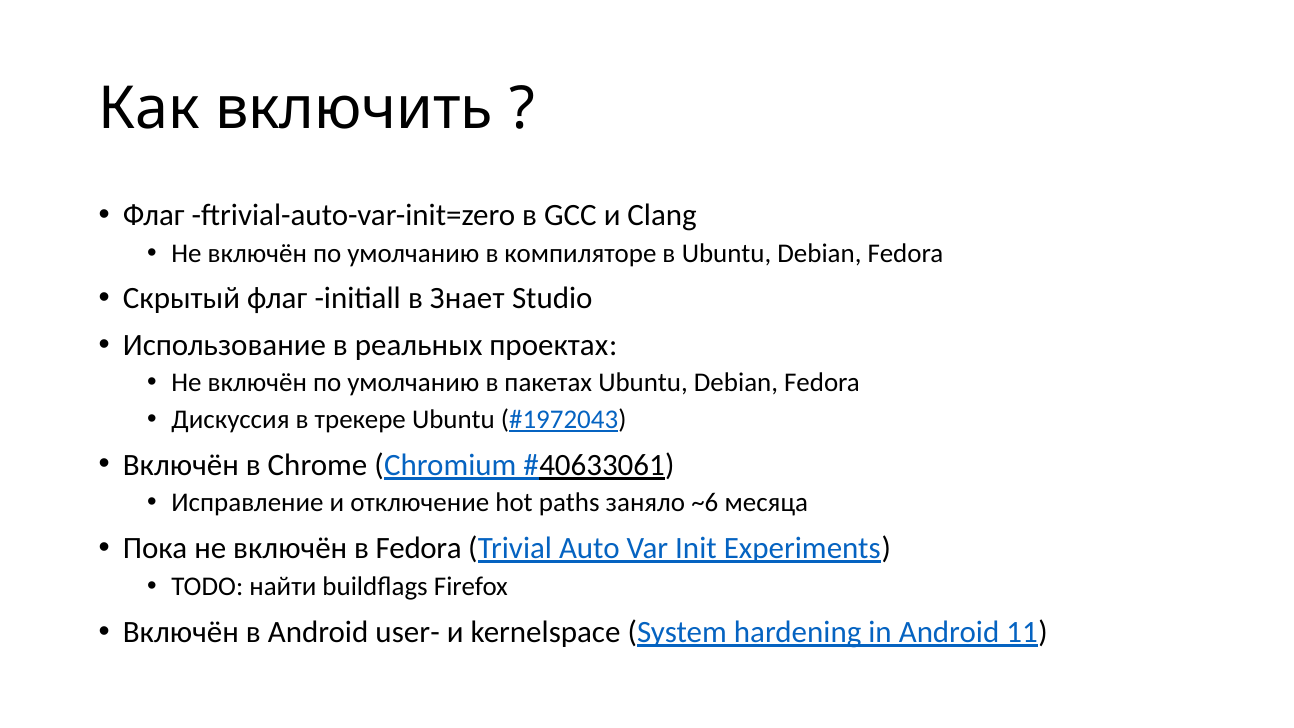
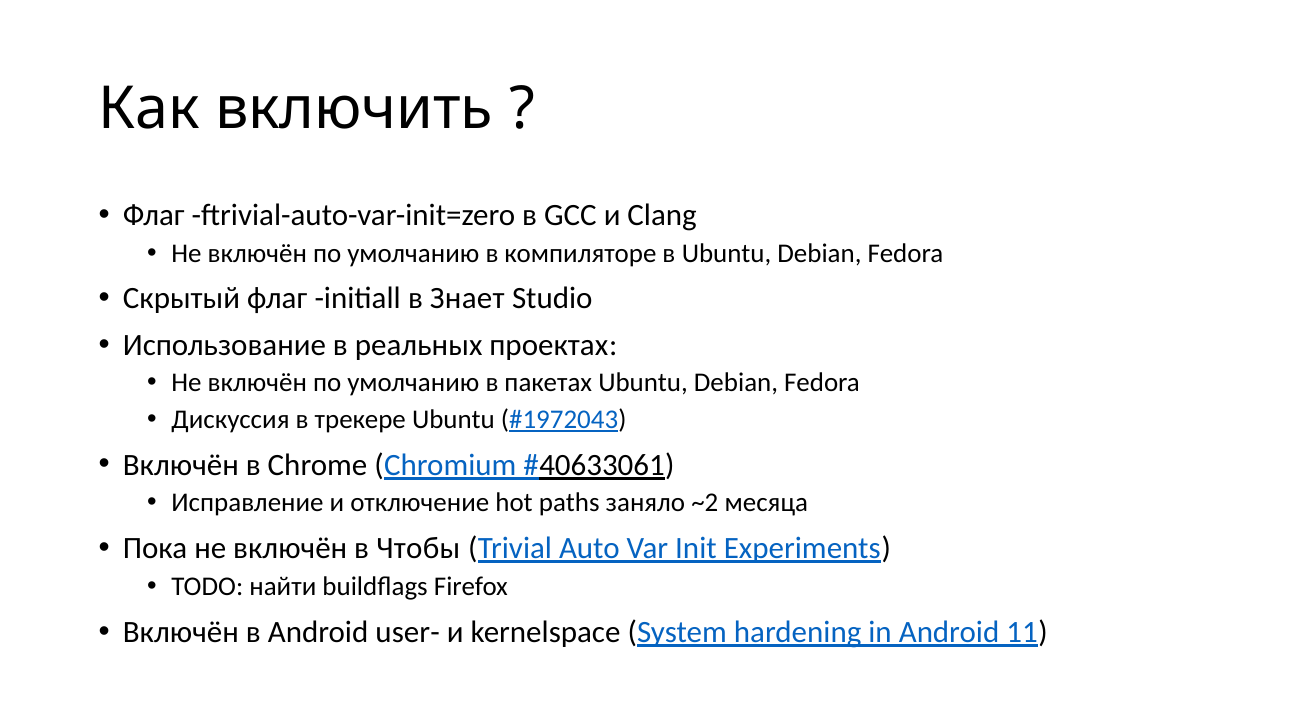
~6: ~6 -> ~2
в Fedora: Fedora -> Чтобы
